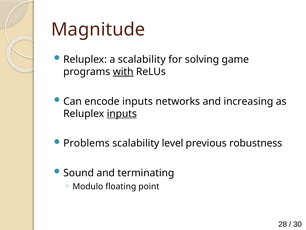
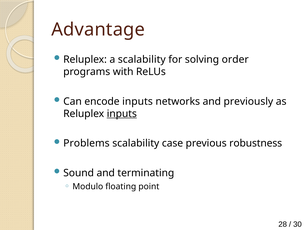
Magnitude: Magnitude -> Advantage
game: game -> order
with underline: present -> none
increasing: increasing -> previously
level: level -> case
